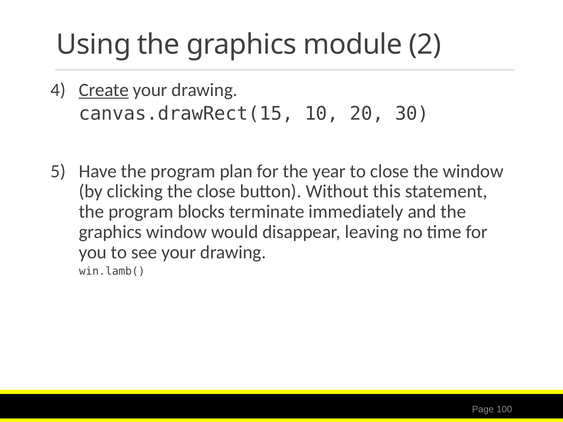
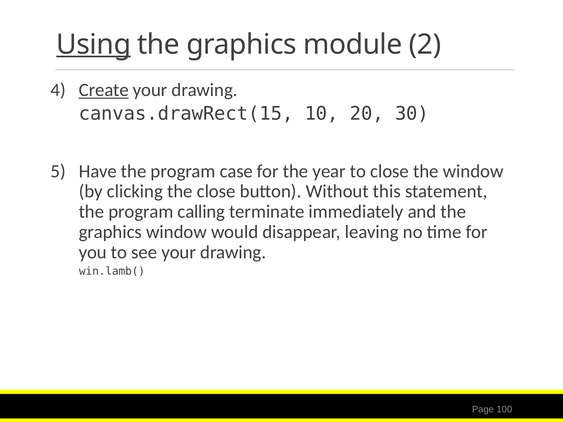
Using underline: none -> present
plan: plan -> case
blocks: blocks -> calling
